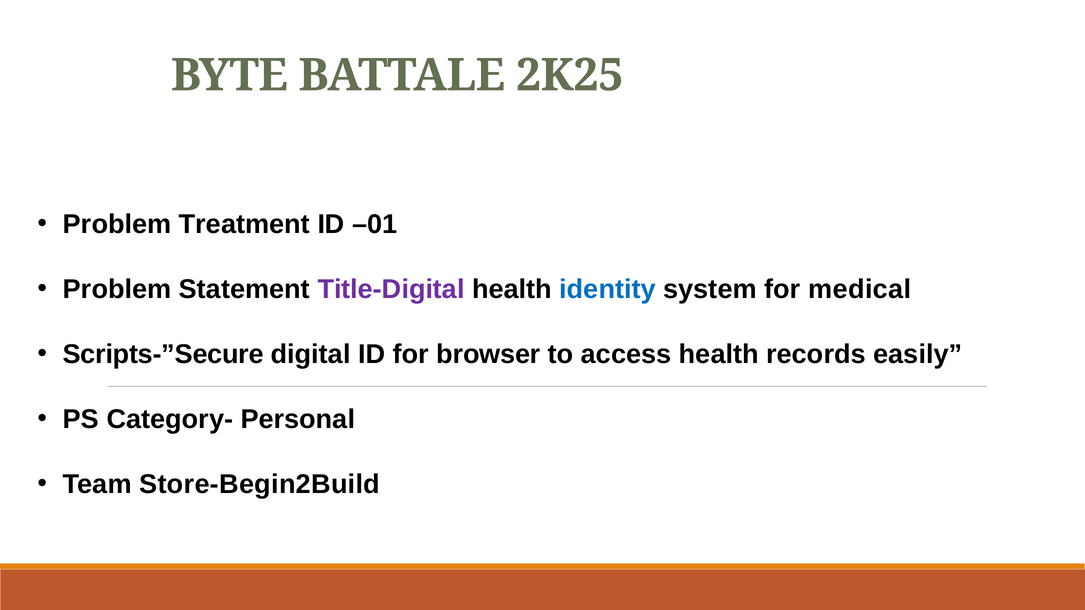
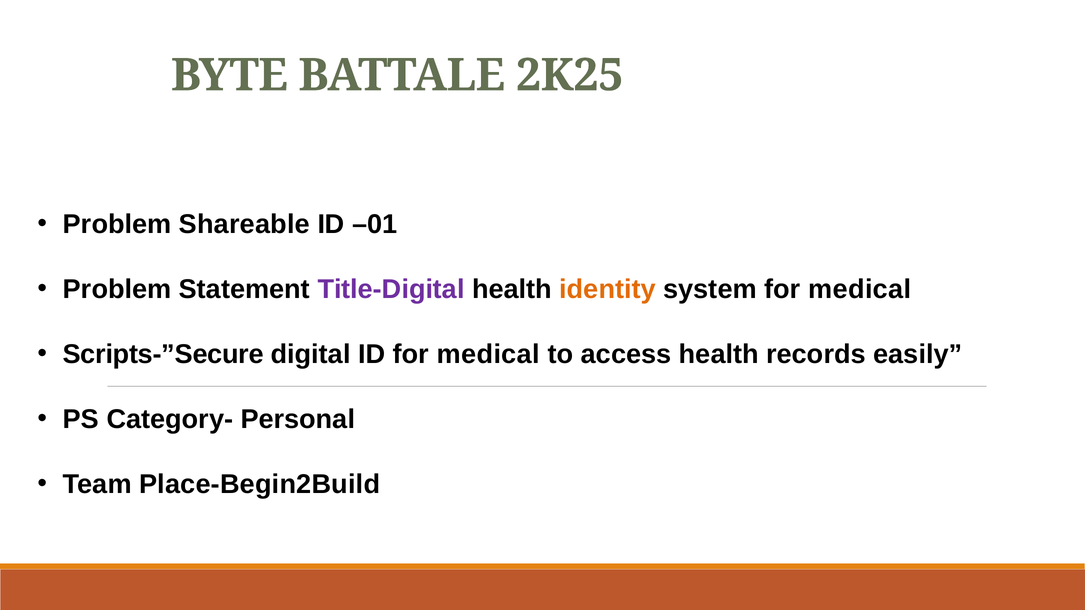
Treatment: Treatment -> Shareable
identity colour: blue -> orange
ID for browser: browser -> medical
Store-Begin2Build: Store-Begin2Build -> Place-Begin2Build
